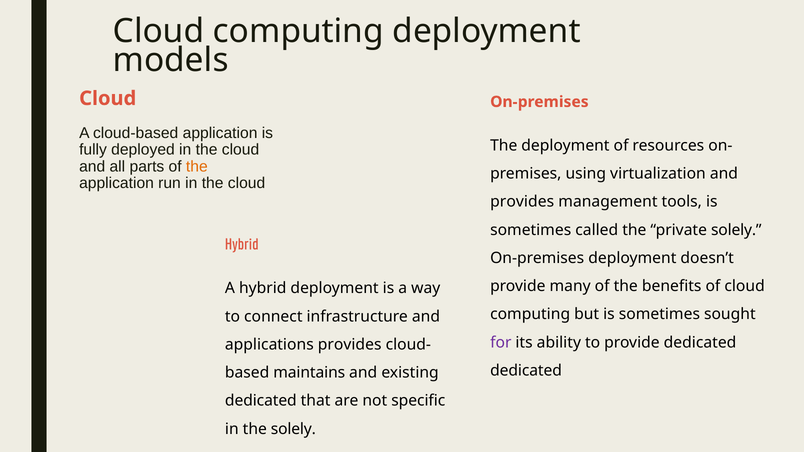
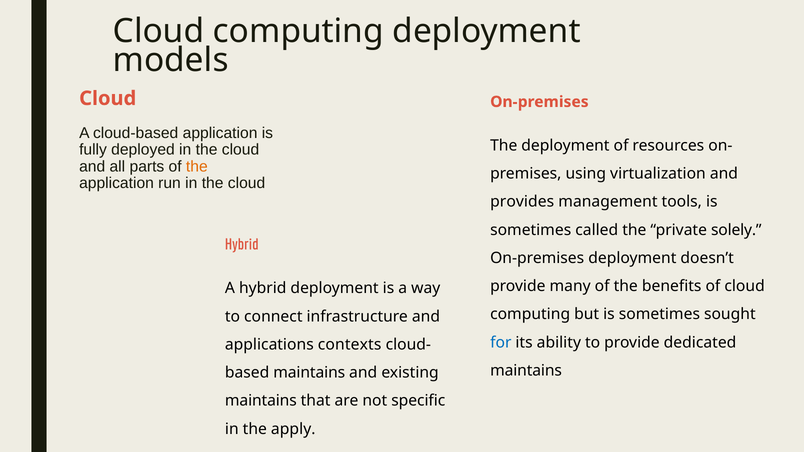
for colour: purple -> blue
applications provides: provides -> contexts
dedicated at (526, 371): dedicated -> maintains
dedicated at (261, 401): dedicated -> maintains
the solely: solely -> apply
